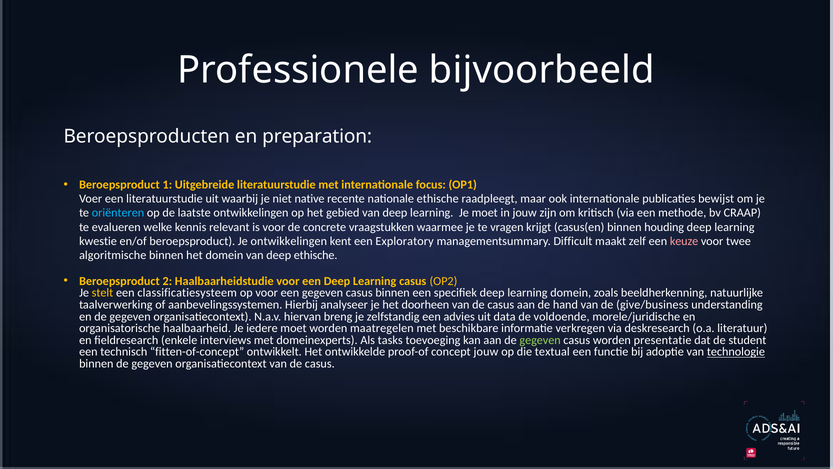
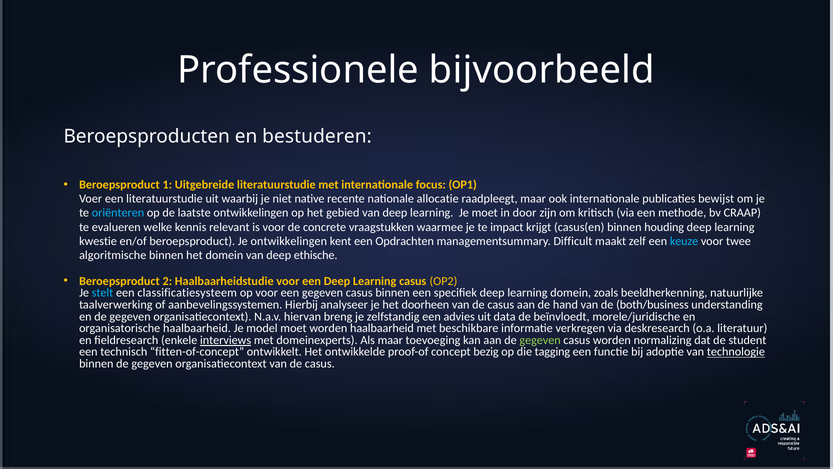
preparation: preparation -> bestuderen
nationale ethische: ethische -> allocatie
in jouw: jouw -> door
vragen: vragen -> impact
Exploratory: Exploratory -> Opdrachten
keuze colour: pink -> light blue
stelt colour: yellow -> light blue
give/business: give/business -> both/business
voldoende: voldoende -> beïnvloedt
iedere: iedere -> model
worden maatregelen: maatregelen -> haalbaarheid
interviews underline: none -> present
Als tasks: tasks -> maar
presentatie: presentatie -> normalizing
concept jouw: jouw -> bezig
textual: textual -> tagging
